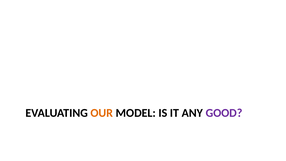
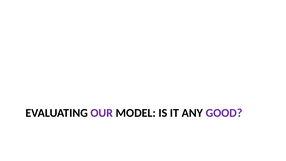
OUR colour: orange -> purple
